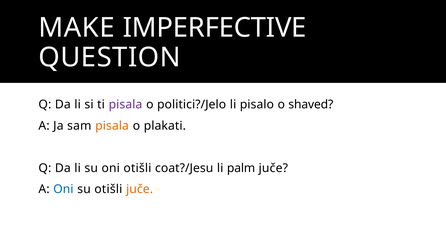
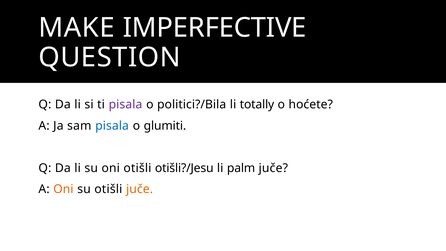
politici?/Jelo: politici?/Jelo -> politici?/Bila
pisalo: pisalo -> totally
shaved: shaved -> hoćete
pisala at (112, 126) colour: orange -> blue
plakati: plakati -> glumiti
coat?/Jesu: coat?/Jesu -> otišli?/Jesu
Oni at (63, 189) colour: blue -> orange
